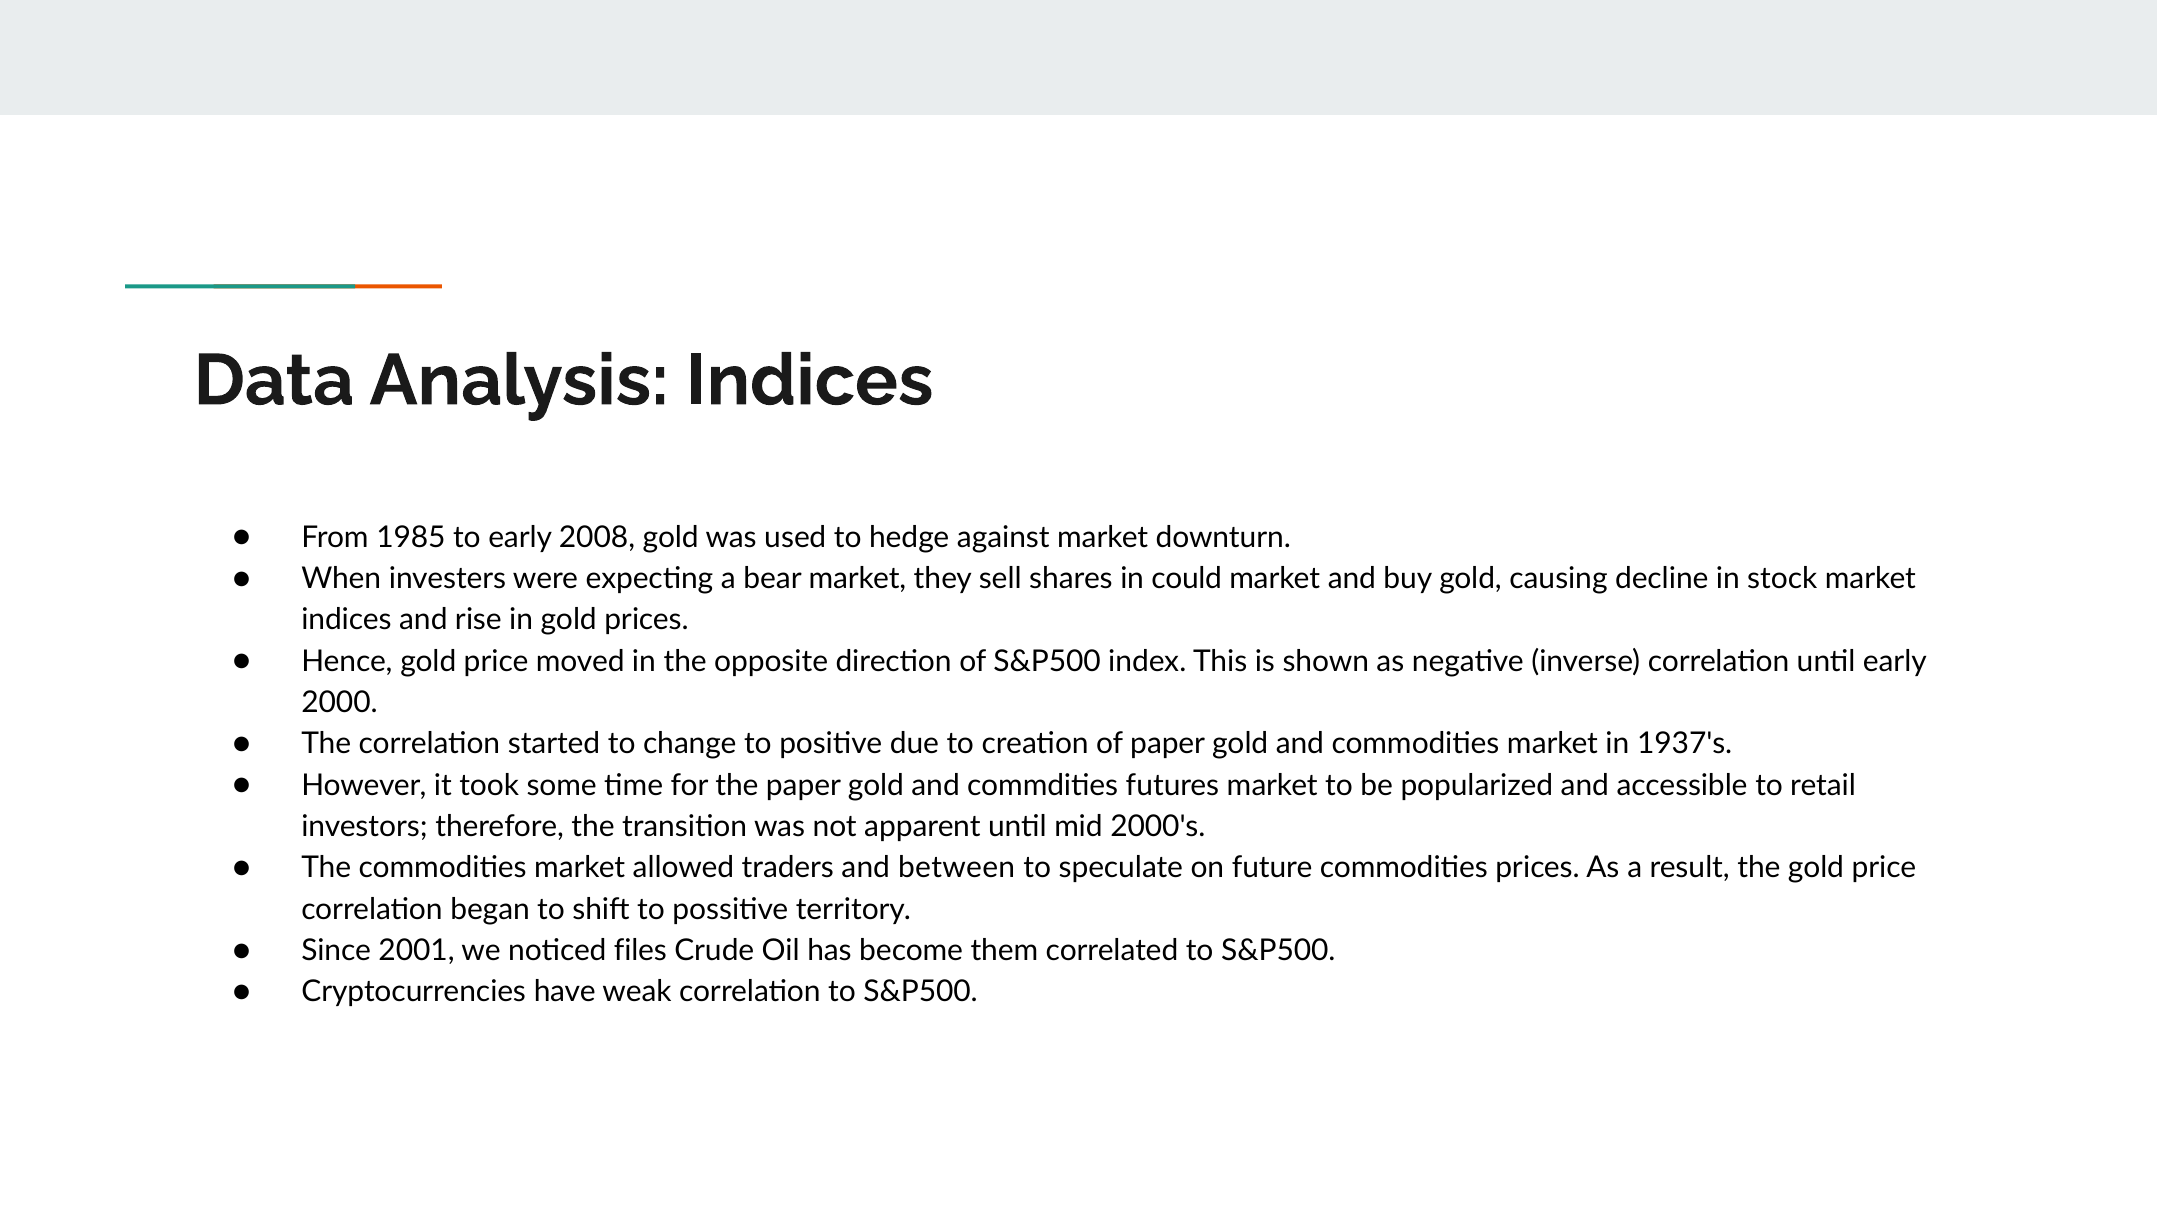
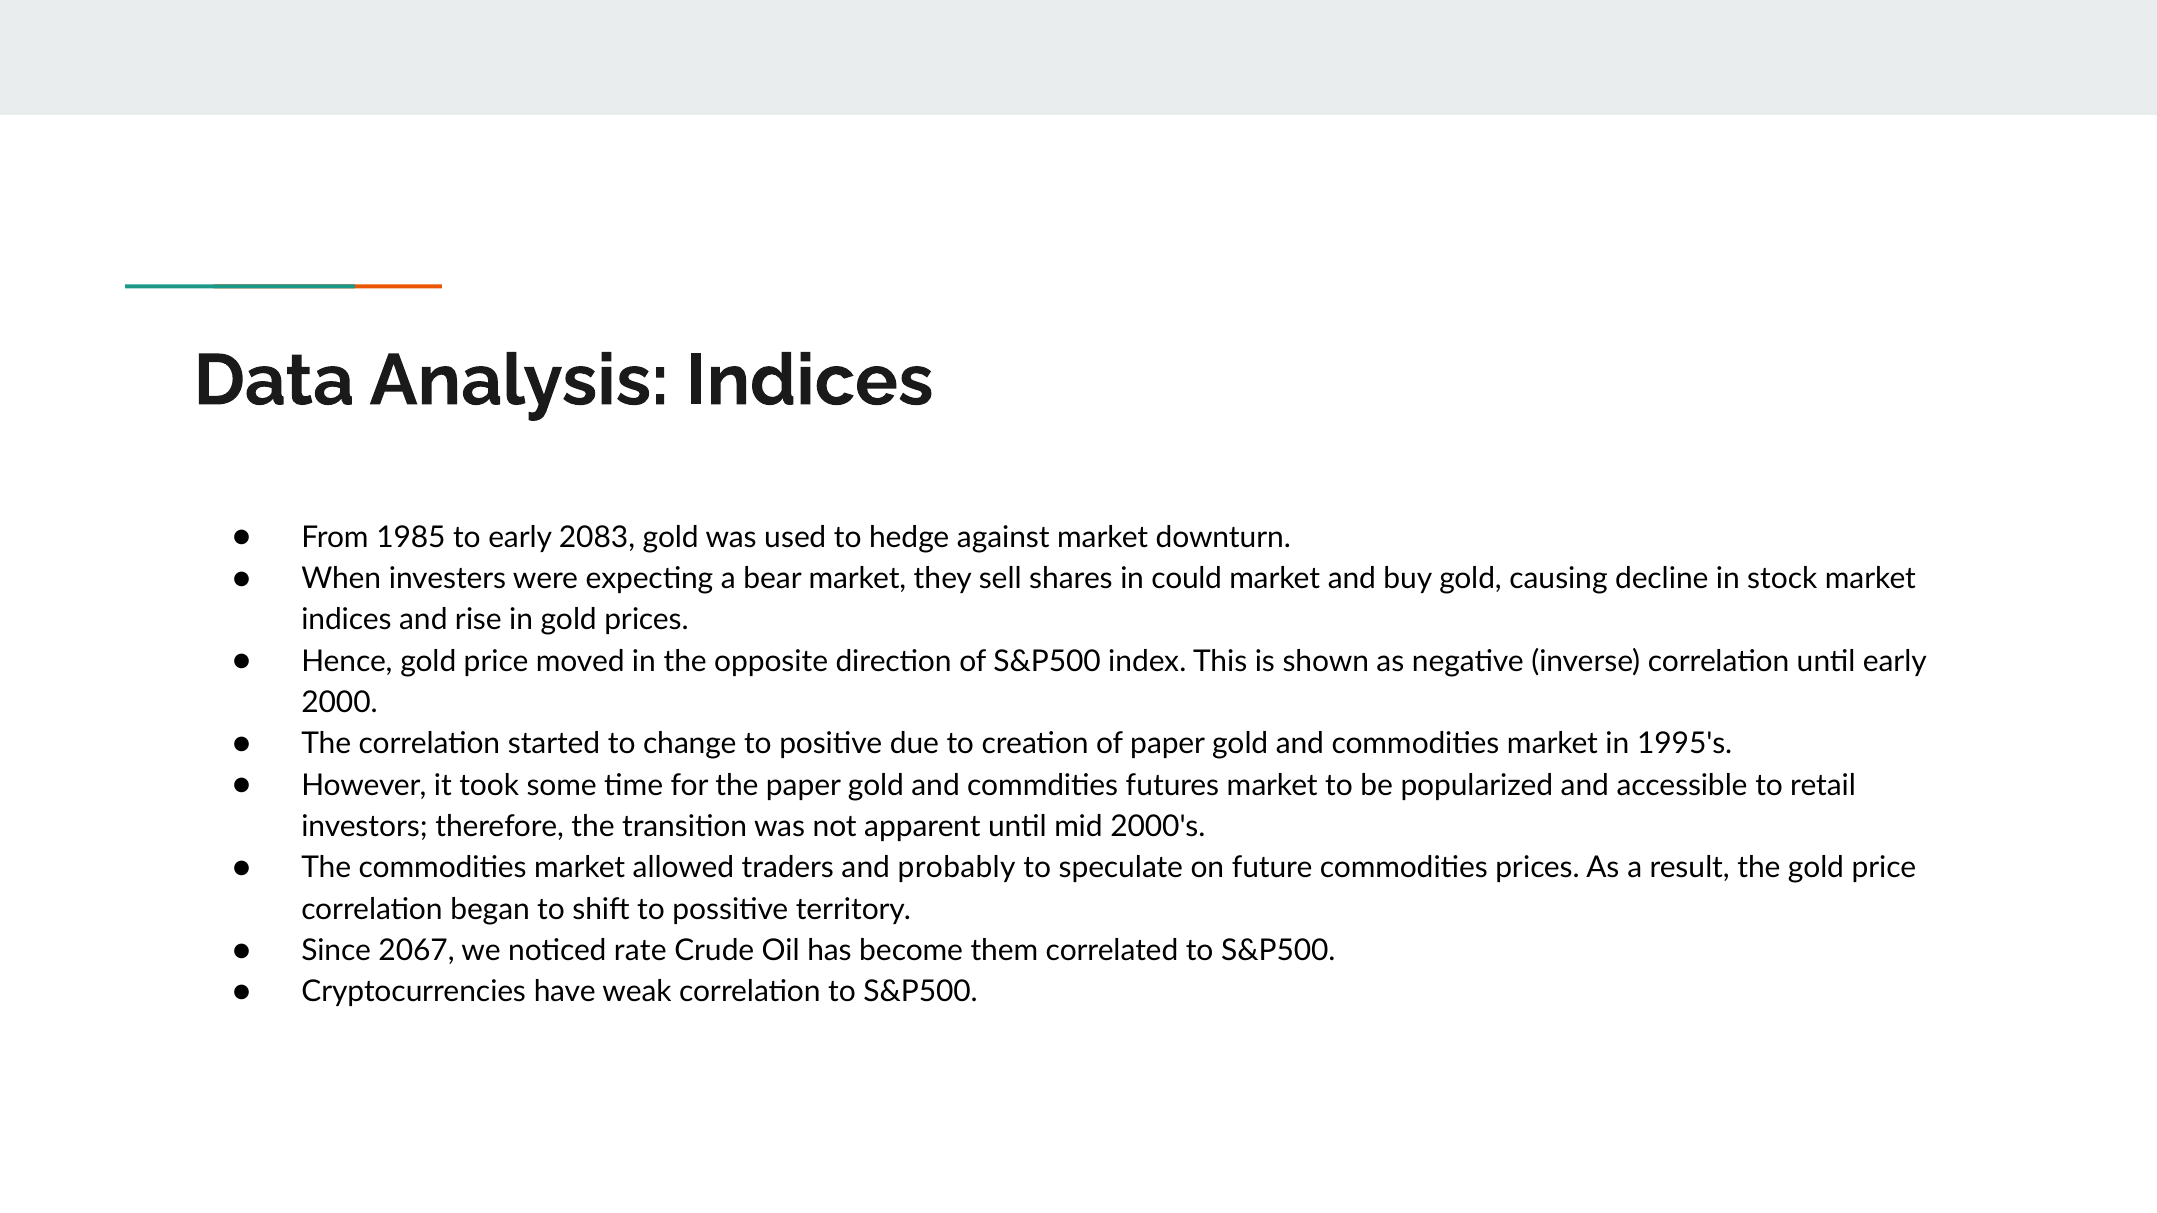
2008: 2008 -> 2083
1937's: 1937's -> 1995's
between: between -> probably
2001: 2001 -> 2067
files: files -> rate
